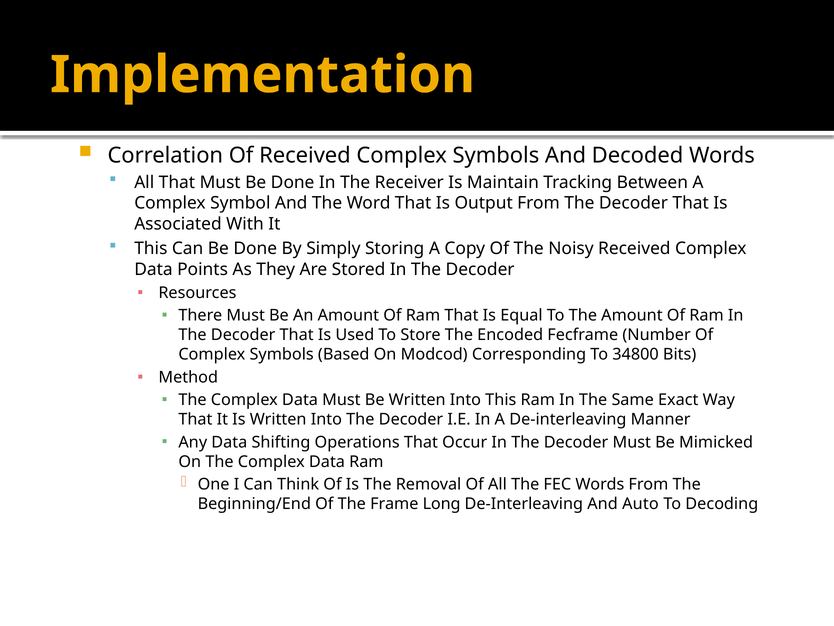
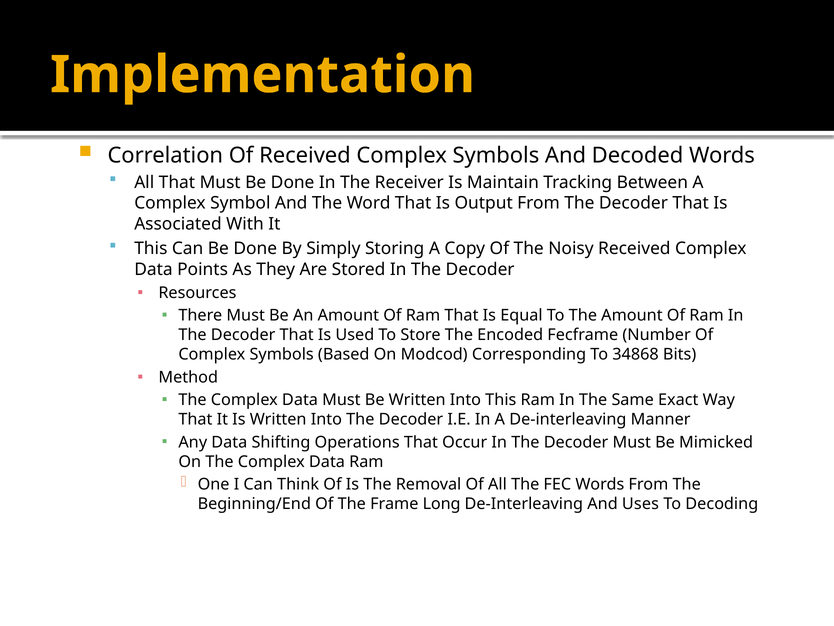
34800: 34800 -> 34868
Auto: Auto -> Uses
